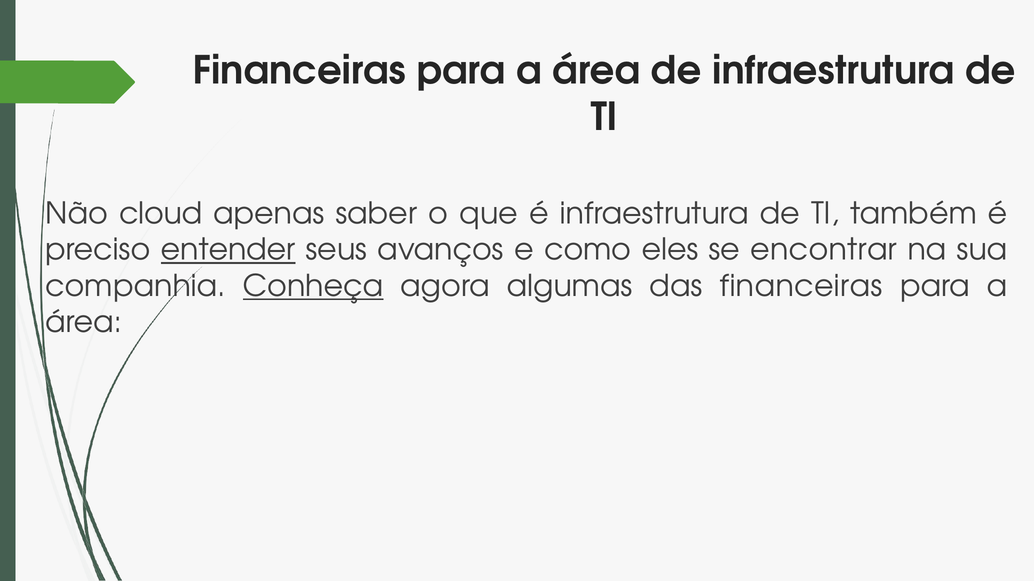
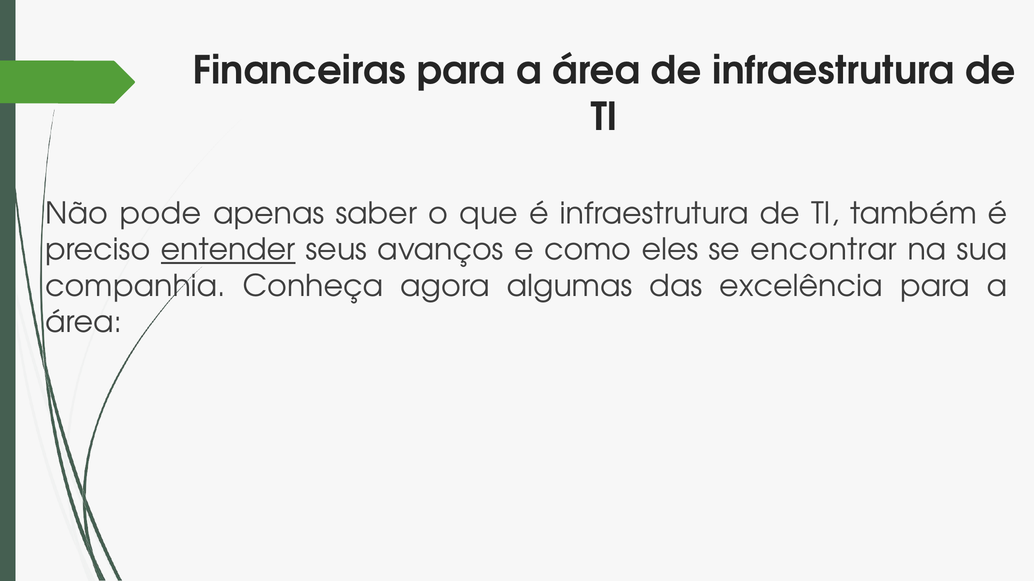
cloud: cloud -> pode
Conheça underline: present -> none
das financeiras: financeiras -> excelência
